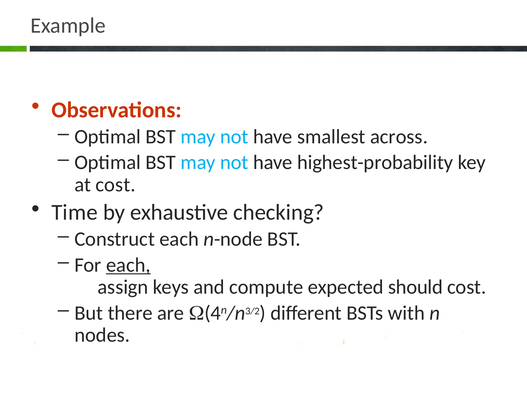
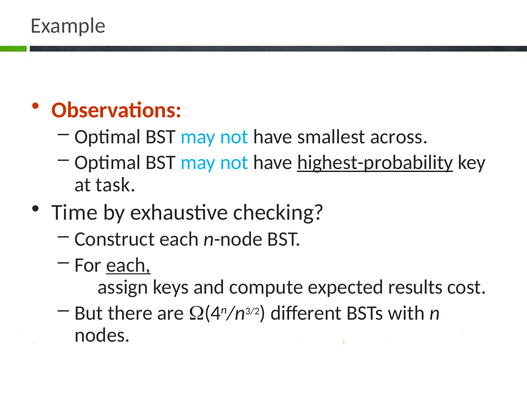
highest-probability underline: none -> present
at cost: cost -> task
should: should -> results
